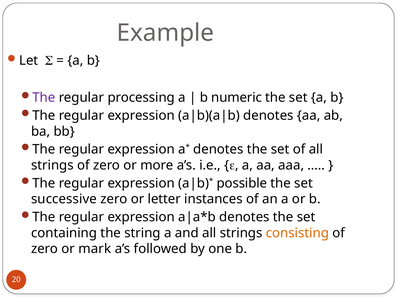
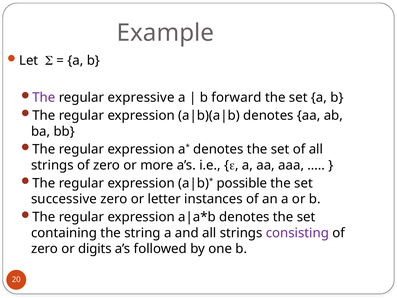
processing: processing -> expressive
numeric: numeric -> forward
consisting colour: orange -> purple
mark: mark -> digits
